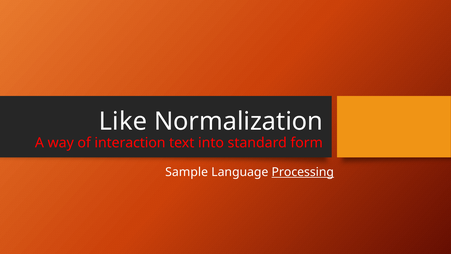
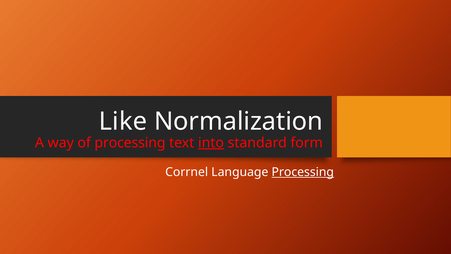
of interaction: interaction -> processing
into underline: none -> present
Sample: Sample -> Corrnel
